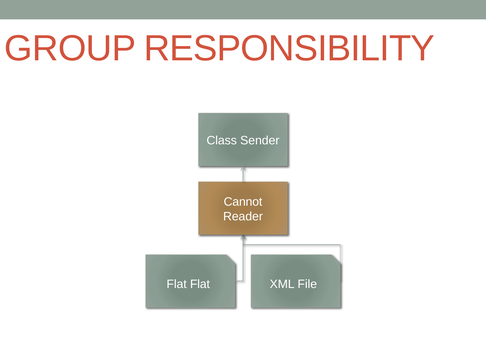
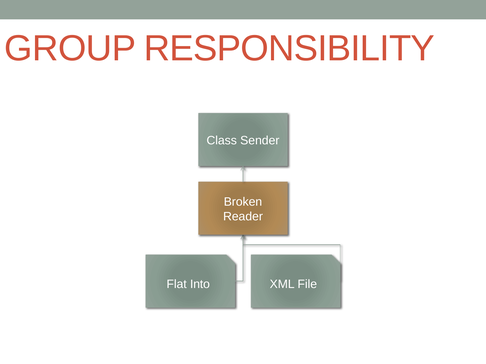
Cannot: Cannot -> Broken
Flat Flat: Flat -> Into
